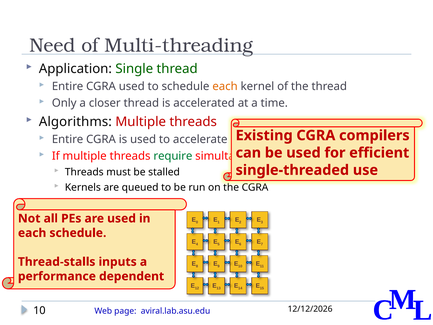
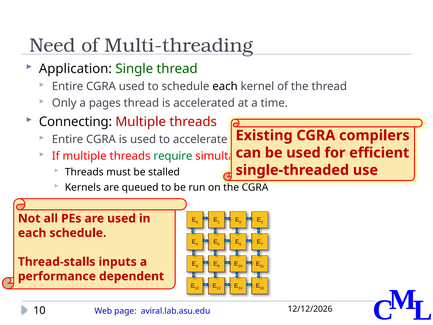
each at (225, 86) colour: orange -> black
closer: closer -> pages
Algorithms: Algorithms -> Connecting
